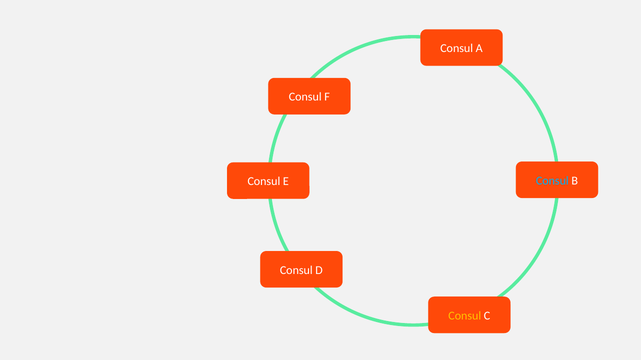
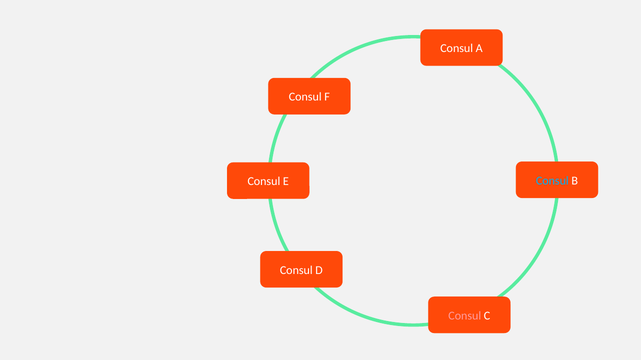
Consul at (465, 316) colour: yellow -> pink
